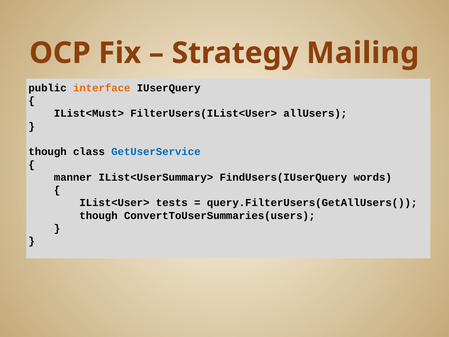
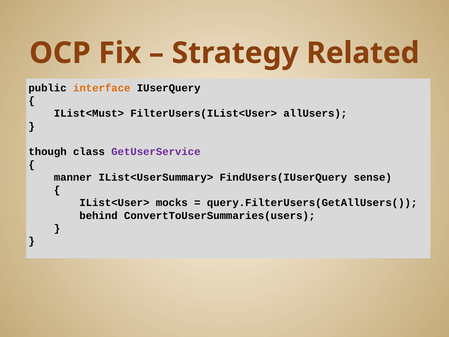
Mailing: Mailing -> Related
GetUserService colour: blue -> purple
words: words -> sense
tests: tests -> mocks
though at (99, 215): though -> behind
